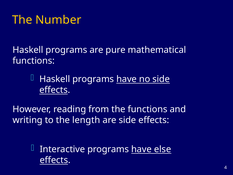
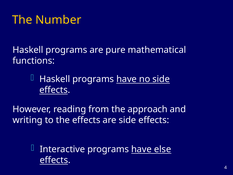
the functions: functions -> approach
the length: length -> effects
